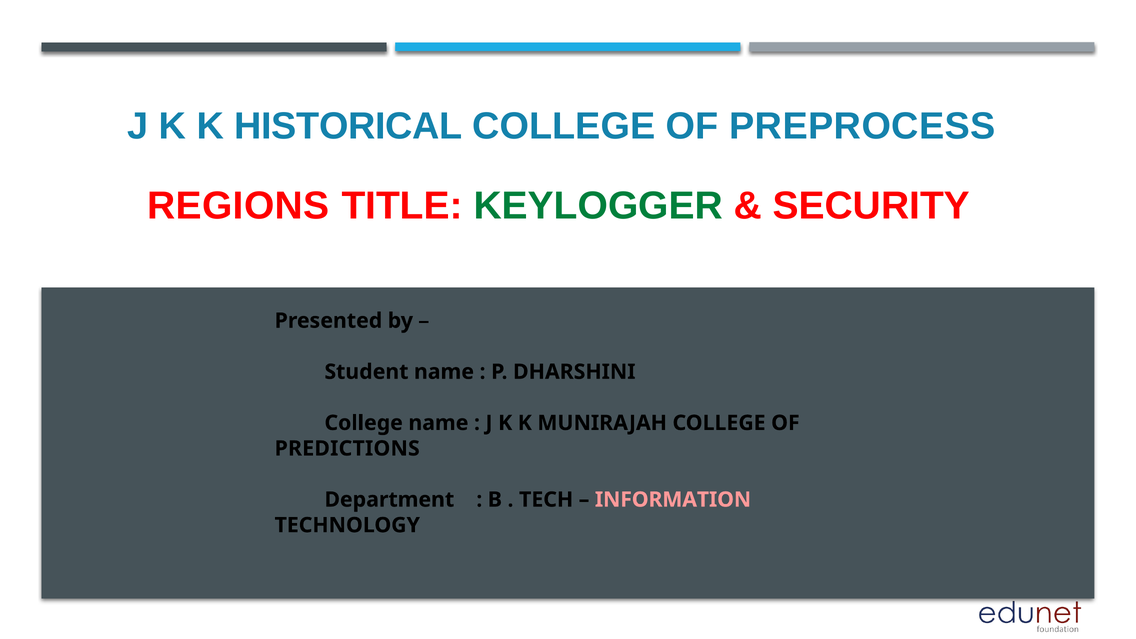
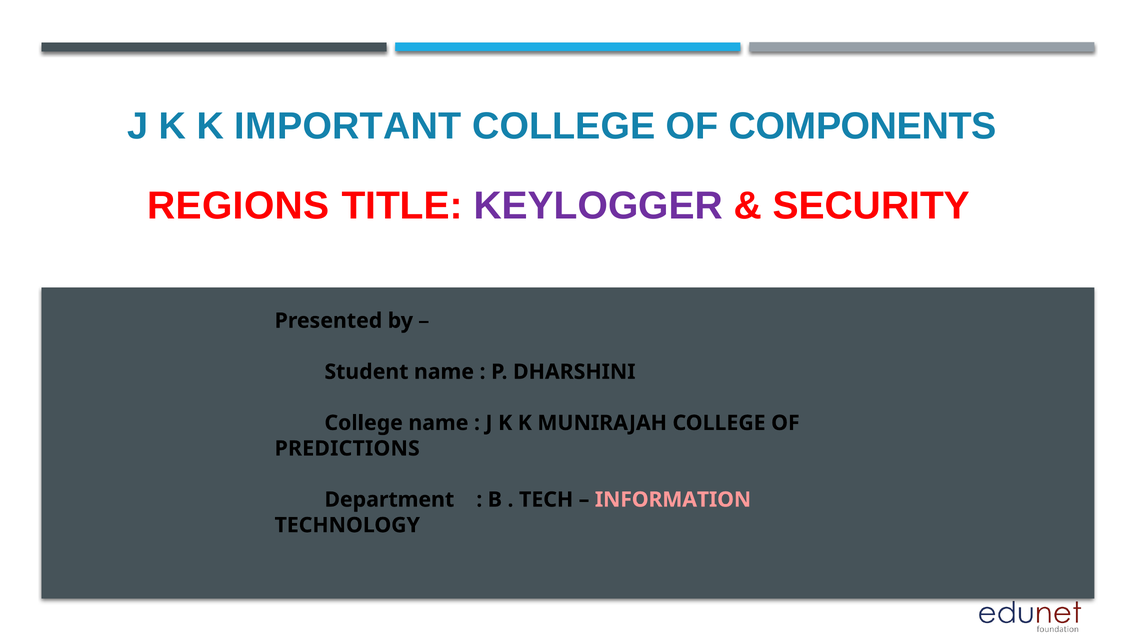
HISTORICAL: HISTORICAL -> IMPORTANT
PREPROCESS: PREPROCESS -> COMPONENTS
KEYLOGGER colour: green -> purple
